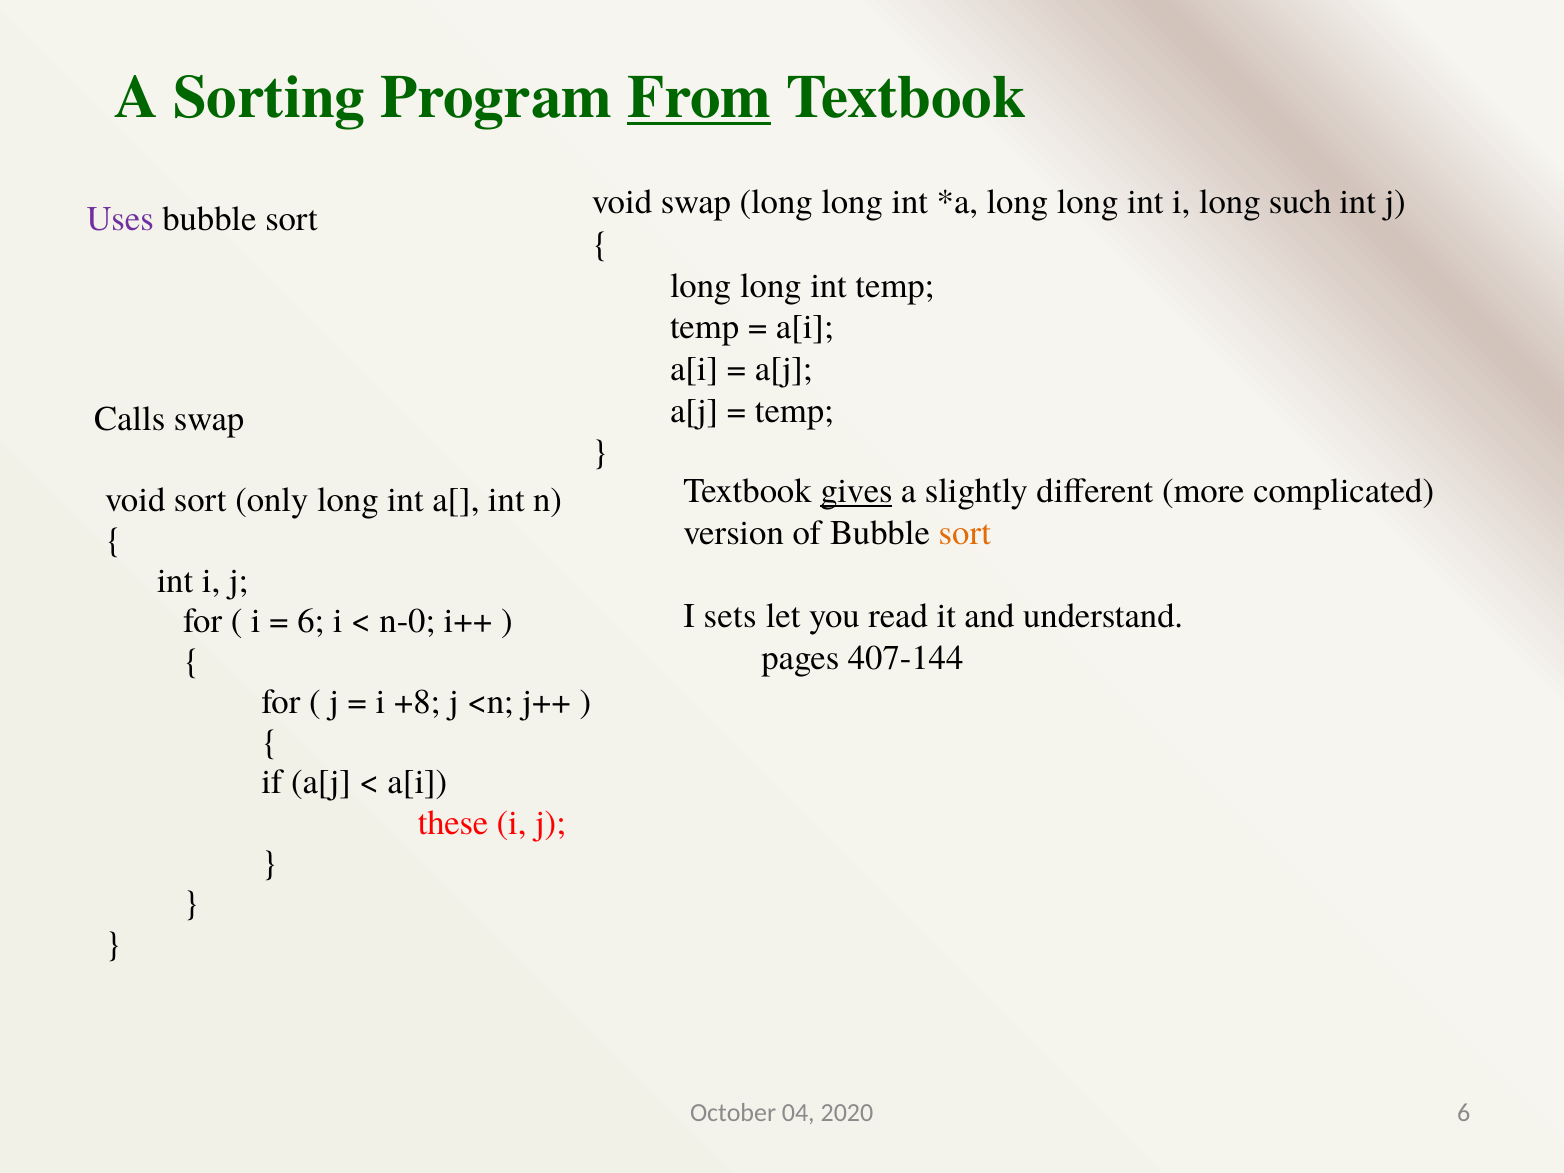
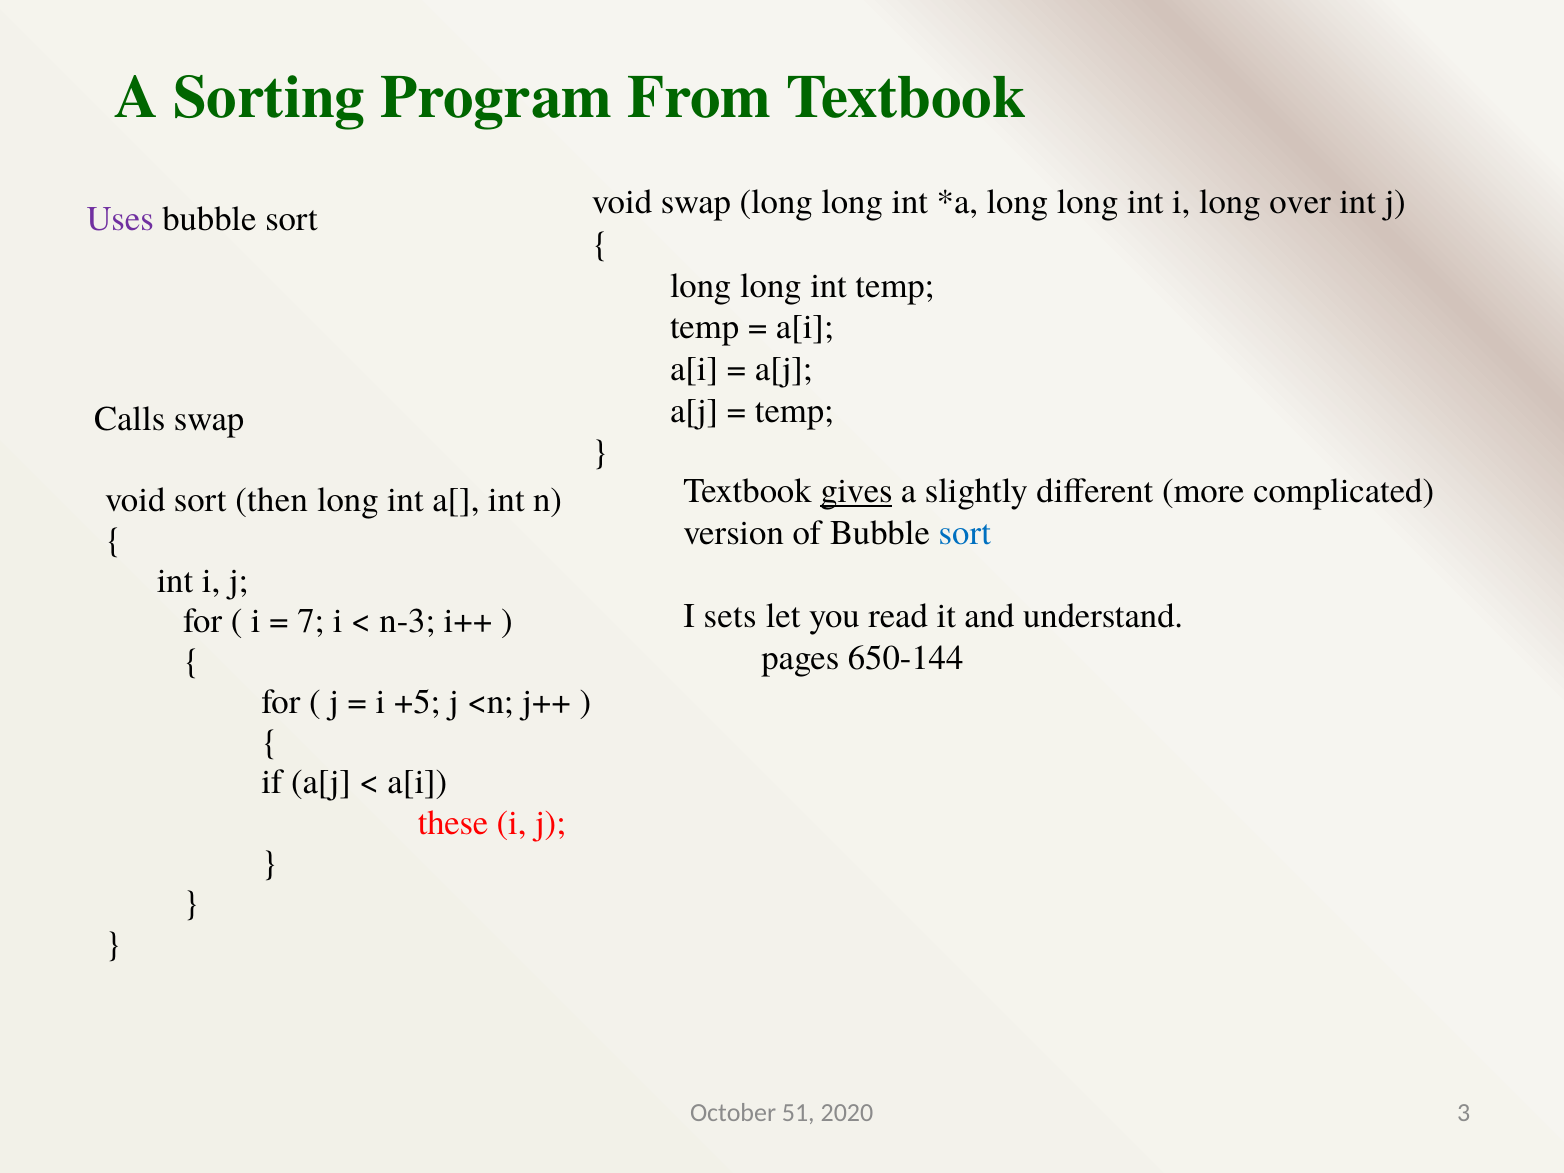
From underline: present -> none
such: such -> over
only: only -> then
sort at (965, 533) colour: orange -> blue
6 at (311, 621): 6 -> 7
n-0: n-0 -> n-3
407-144: 407-144 -> 650-144
+8: +8 -> +5
04: 04 -> 51
2020 6: 6 -> 3
